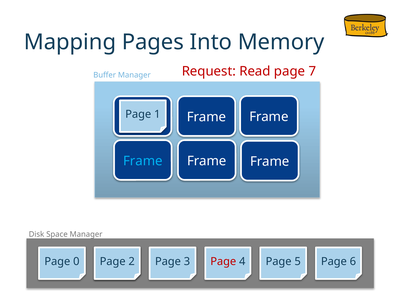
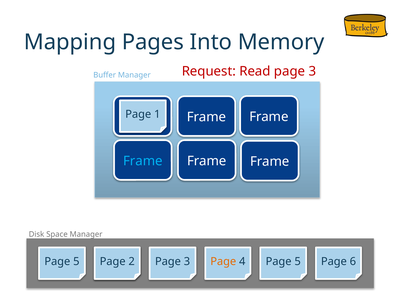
Read page 7: 7 -> 3
0 at (76, 261): 0 -> 5
Page at (223, 261) colour: red -> orange
